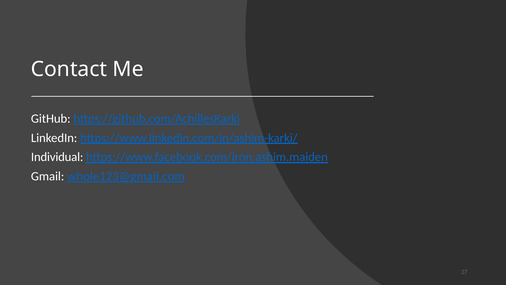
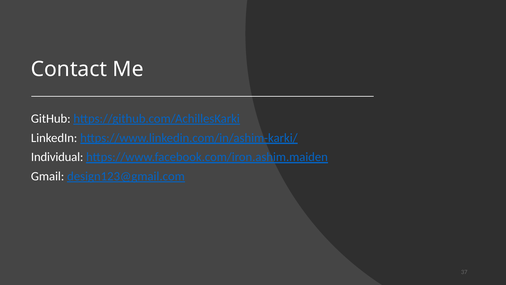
whole123@gmail.com: whole123@gmail.com -> design123@gmail.com
